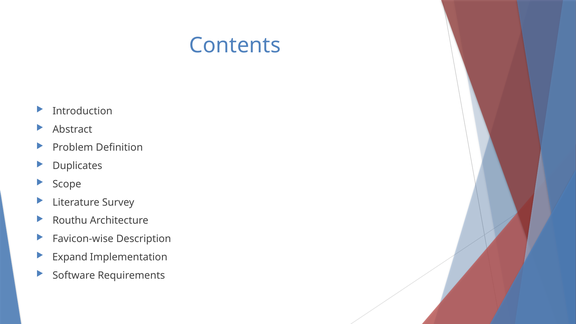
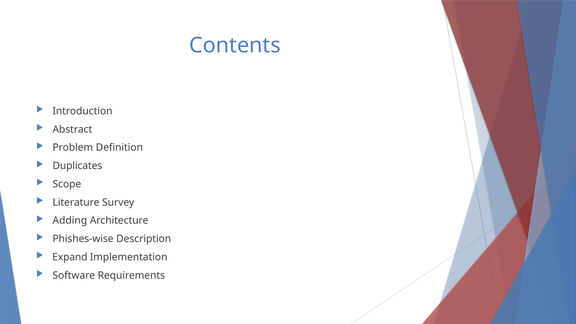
Routhu: Routhu -> Adding
Favicon-wise: Favicon-wise -> Phishes-wise
